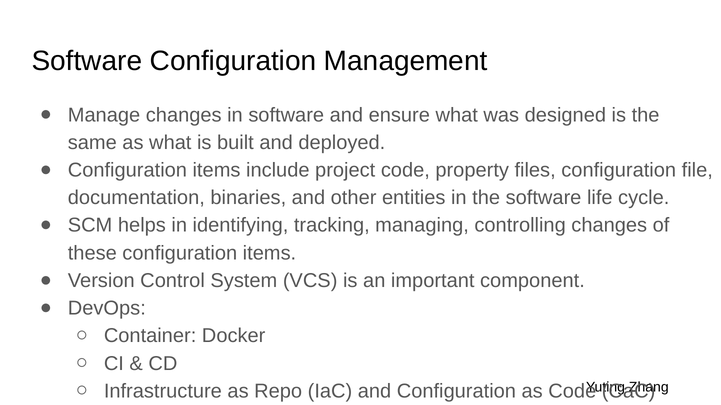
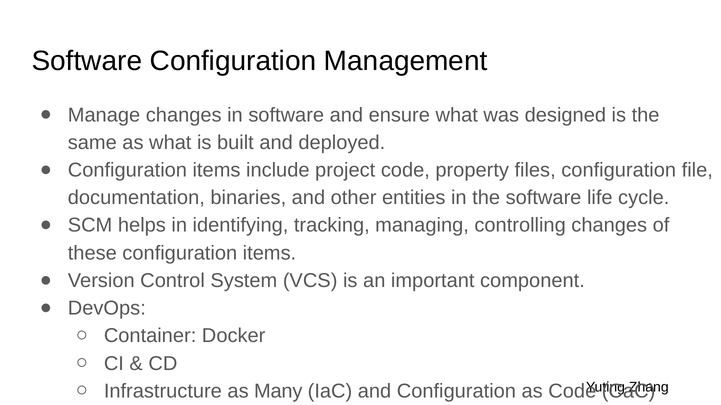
Repo: Repo -> Many
